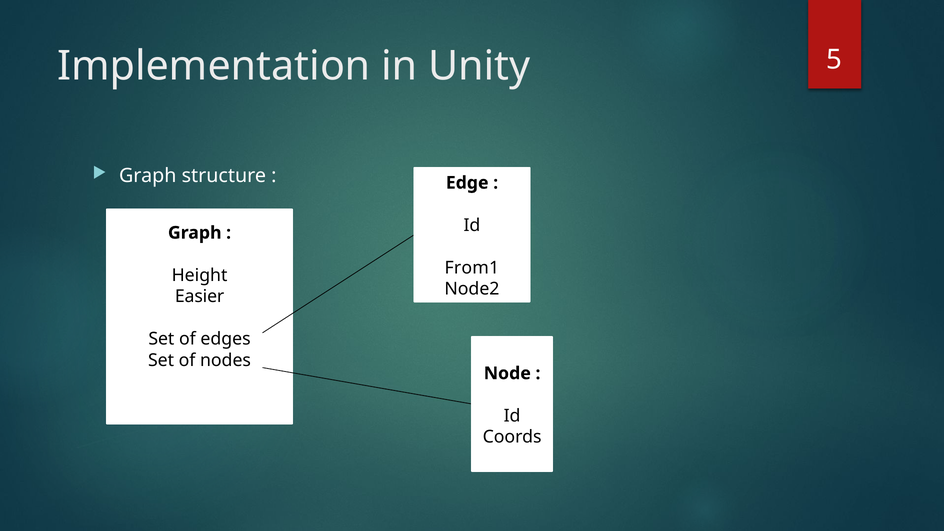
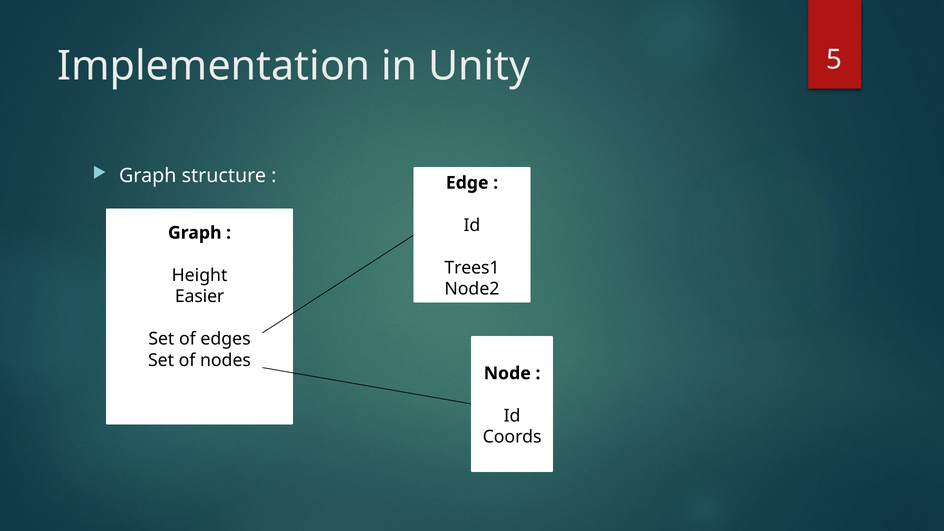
From1: From1 -> Trees1
